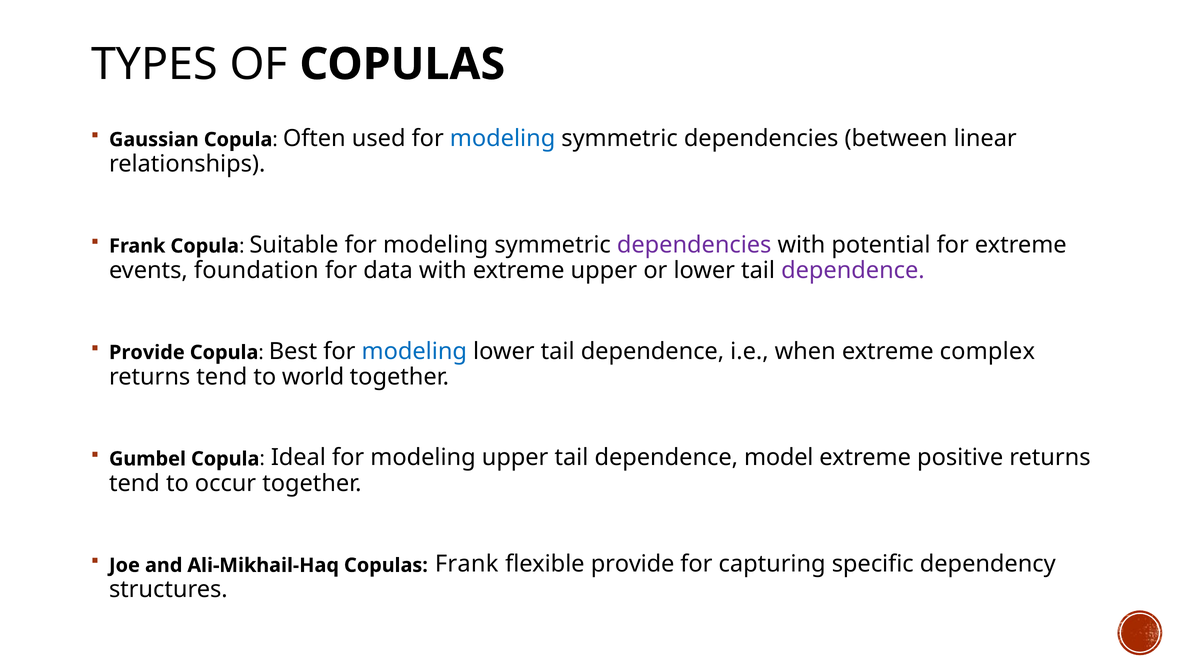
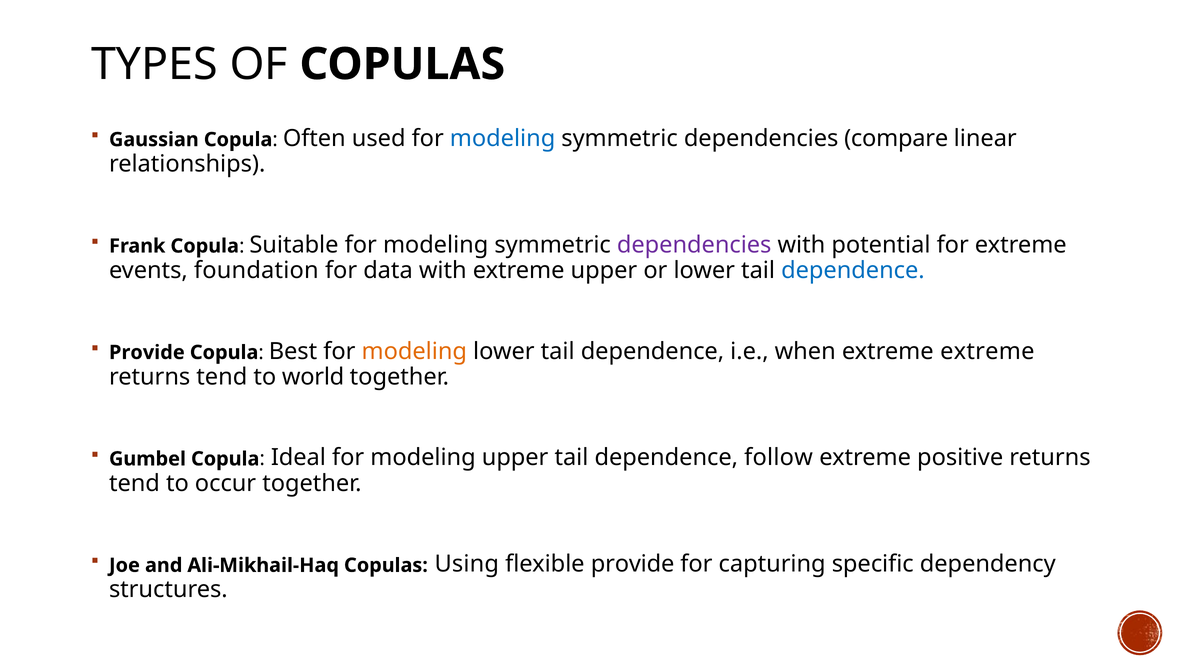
between: between -> compare
dependence at (853, 270) colour: purple -> blue
modeling at (414, 351) colour: blue -> orange
extreme complex: complex -> extreme
model: model -> follow
Copulas Frank: Frank -> Using
